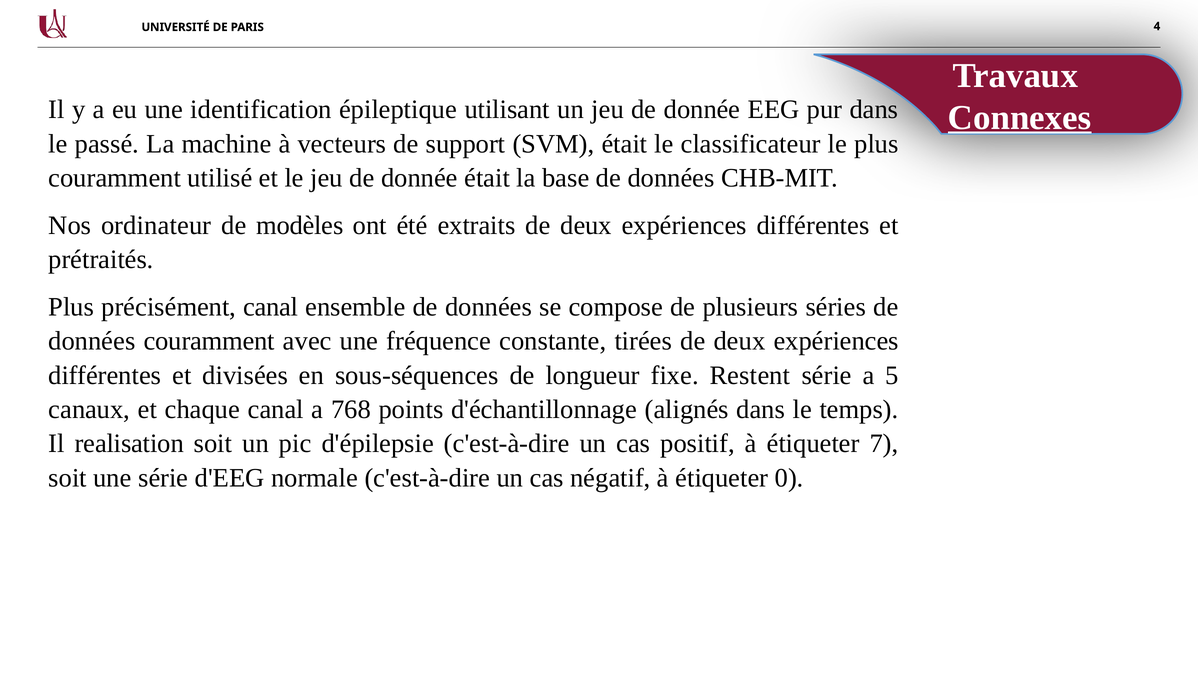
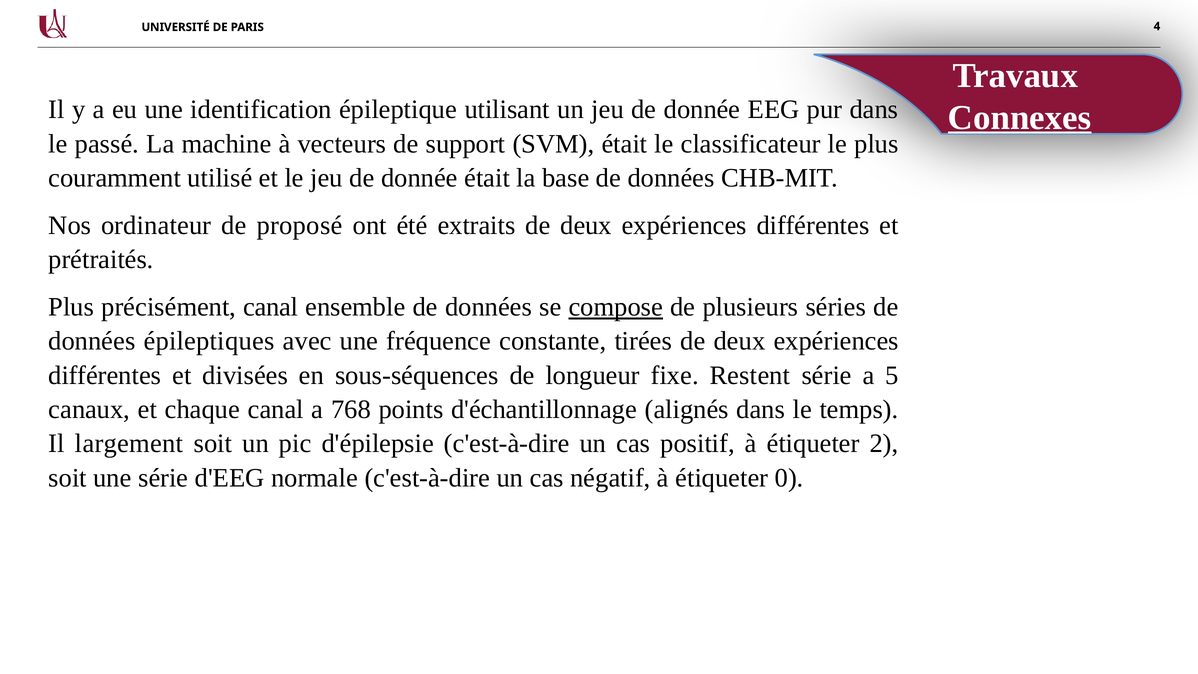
modèles: modèles -> proposé
compose underline: none -> present
données couramment: couramment -> épileptiques
realisation: realisation -> largement
7: 7 -> 2
